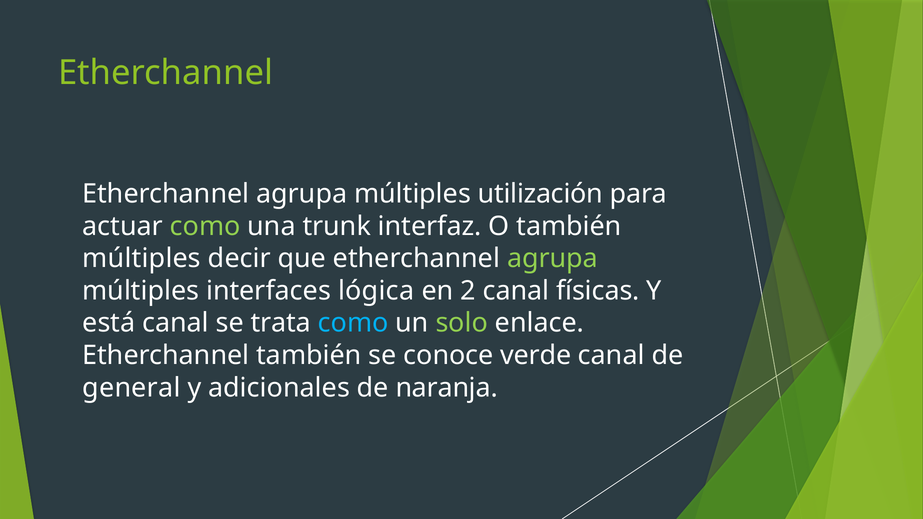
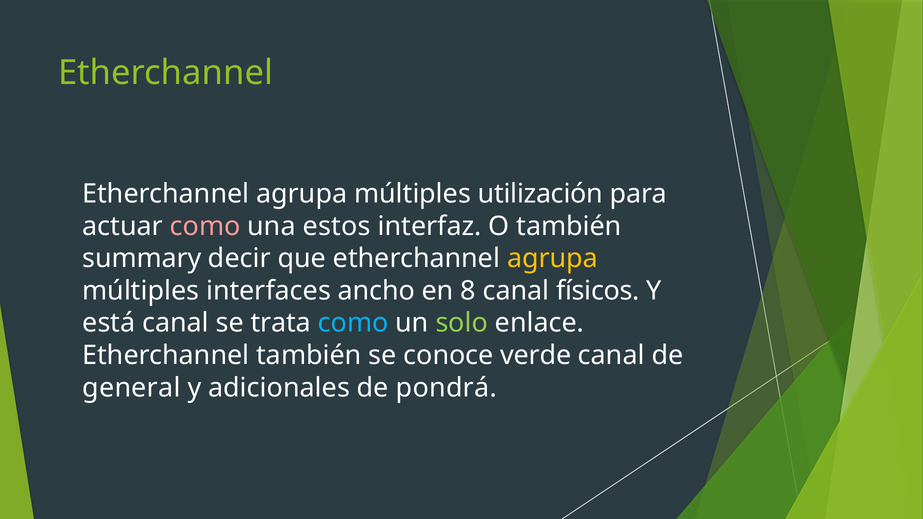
como at (205, 226) colour: light green -> pink
trunk: trunk -> estos
múltiples at (142, 259): múltiples -> summary
agrupa at (553, 259) colour: light green -> yellow
lógica: lógica -> ancho
2: 2 -> 8
físicas: físicas -> físicos
naranja: naranja -> pondrá
